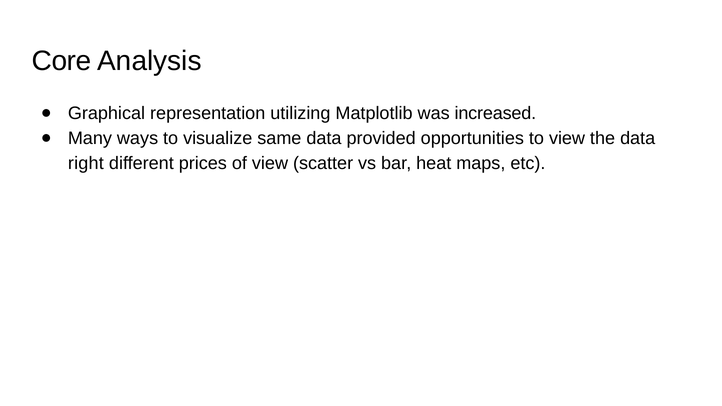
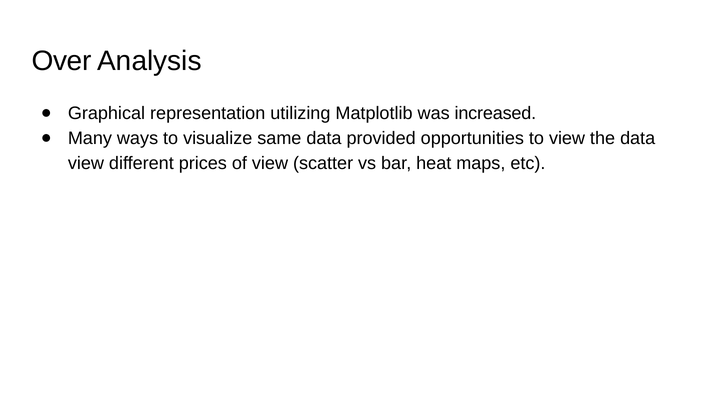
Core: Core -> Over
right at (86, 163): right -> view
